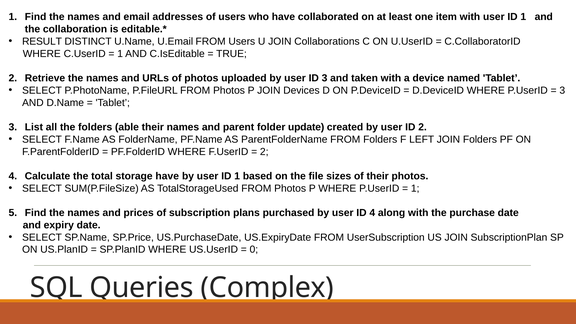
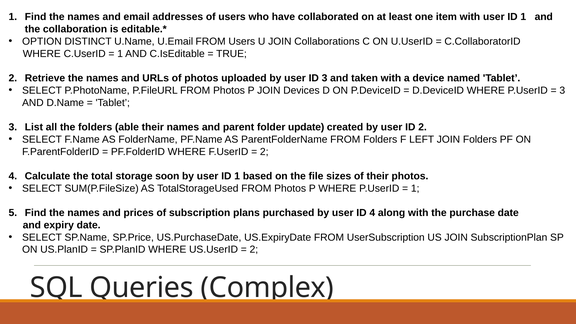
RESULT: RESULT -> OPTION
storage have: have -> soon
0 at (254, 250): 0 -> 2
